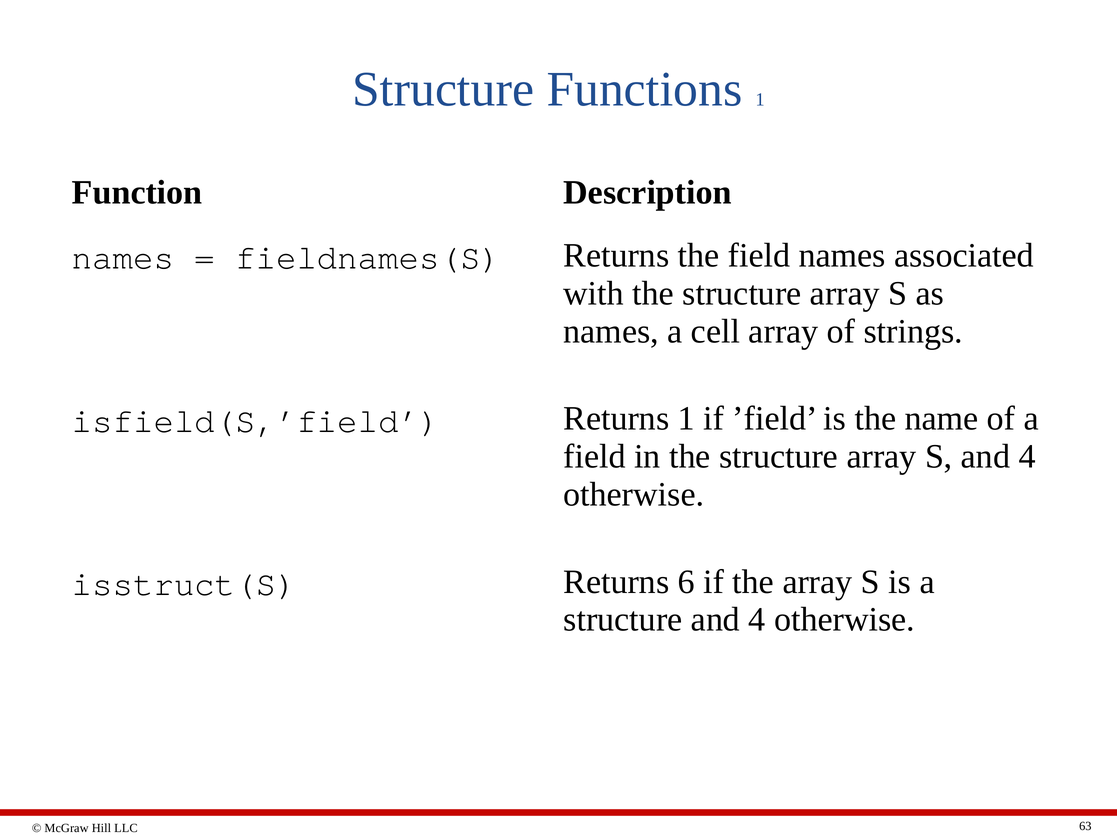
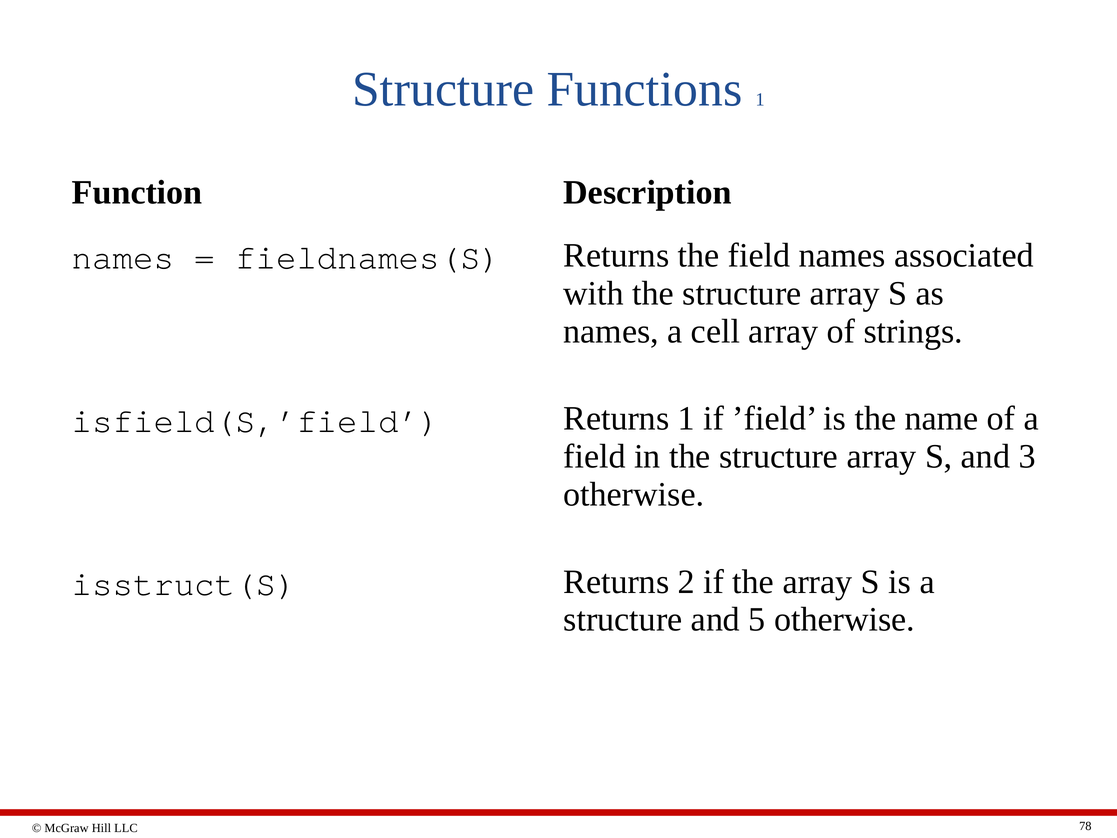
S and 4: 4 -> 3
6: 6 -> 2
structure and 4: 4 -> 5
63: 63 -> 78
